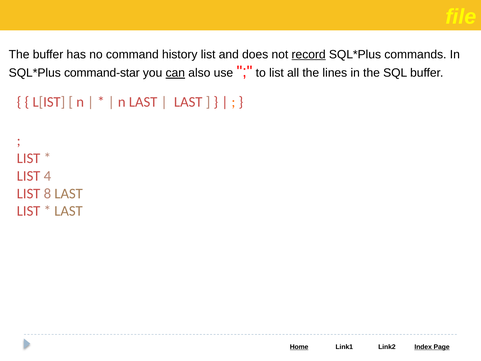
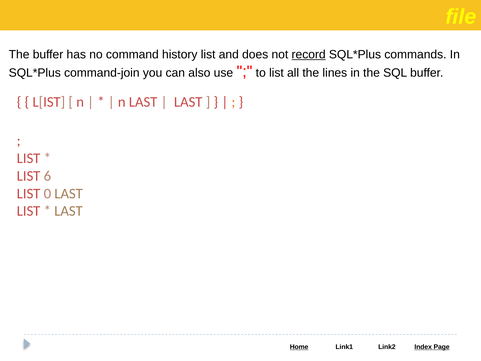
command-star: command-star -> command-join
can underline: present -> none
4: 4 -> 6
8: 8 -> 0
